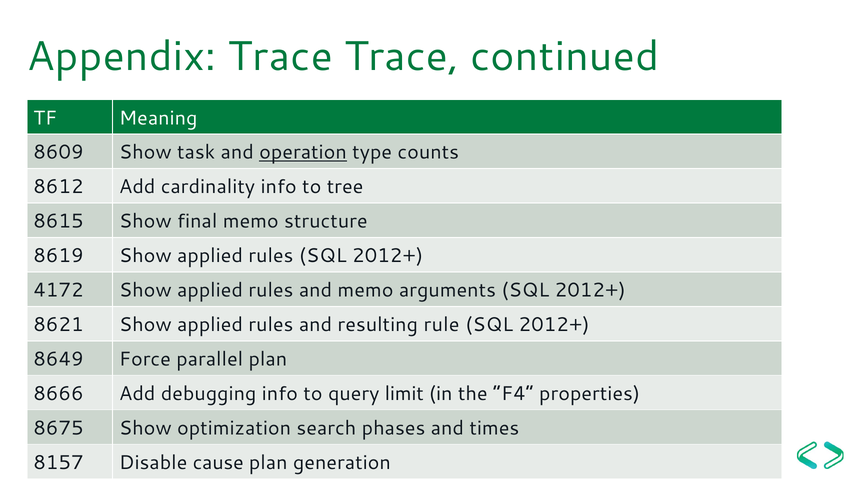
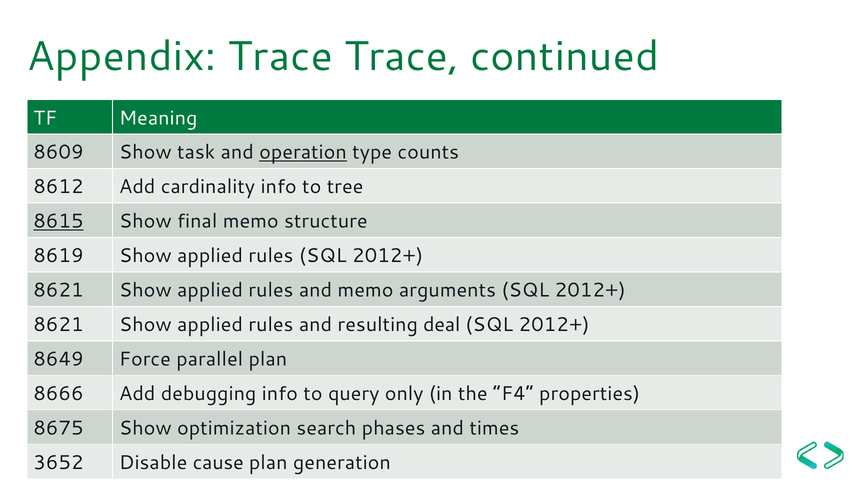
8615 underline: none -> present
4172 at (58, 290): 4172 -> 8621
rule: rule -> deal
limit: limit -> only
8157: 8157 -> 3652
